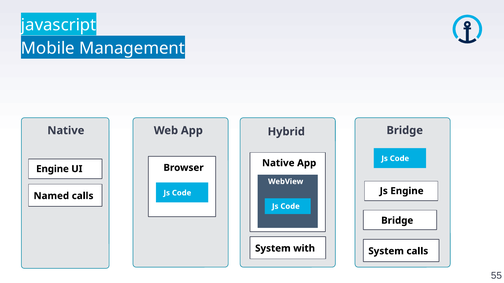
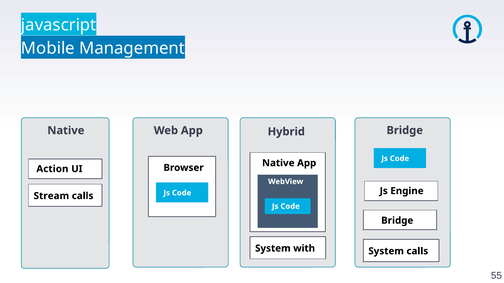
Engine at (52, 169): Engine -> Action
Named: Named -> Stream
